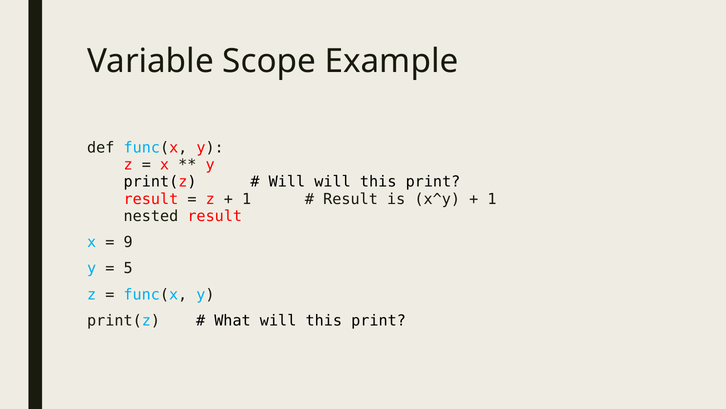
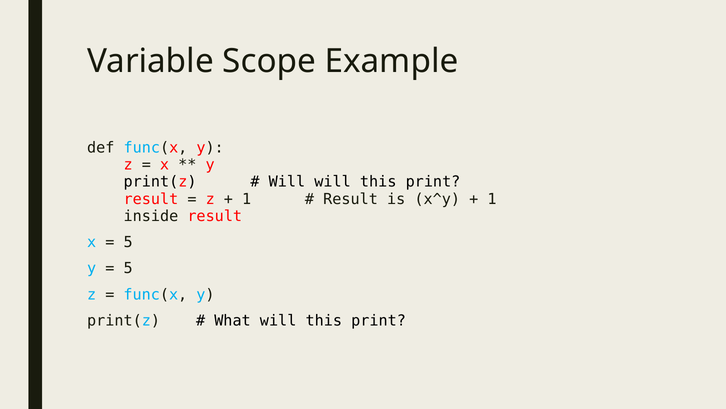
nested: nested -> inside
9 at (128, 242): 9 -> 5
